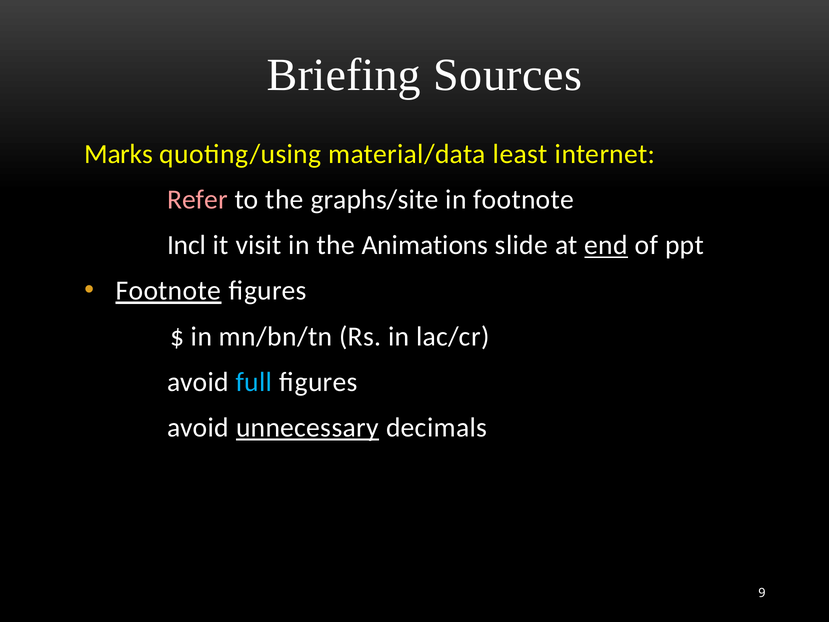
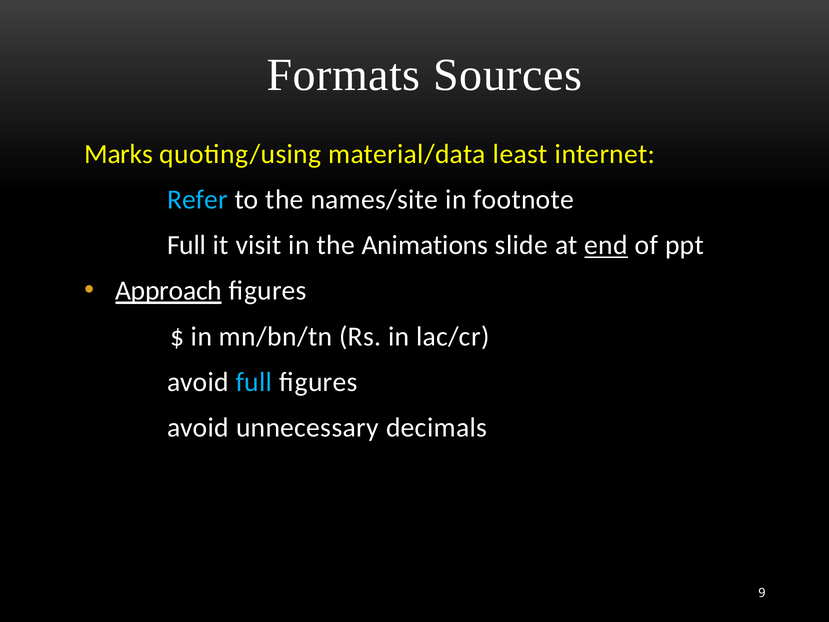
Briefing: Briefing -> Formats
Refer colour: pink -> light blue
graphs/site: graphs/site -> names/site
Incl at (187, 245): Incl -> Full
Footnote at (168, 291): Footnote -> Approach
unnecessary underline: present -> none
